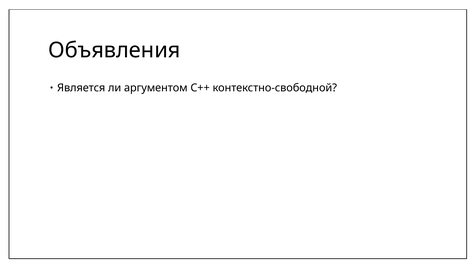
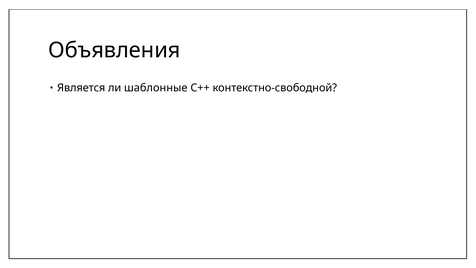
аргументом: аргументом -> шаблонные
